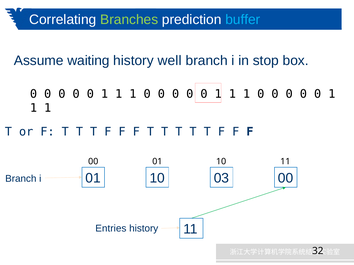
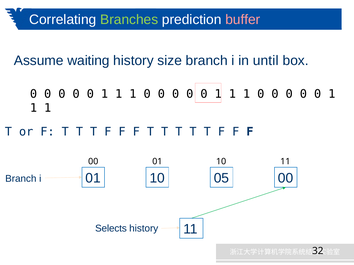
buffer colour: light blue -> pink
well: well -> size
stop: stop -> until
03: 03 -> 05
Entries: Entries -> Selects
